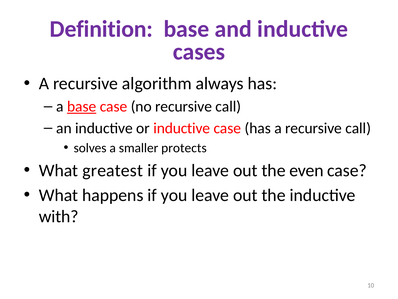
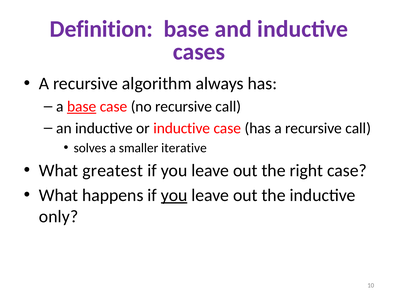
protects: protects -> iterative
even: even -> right
you at (174, 195) underline: none -> present
with: with -> only
